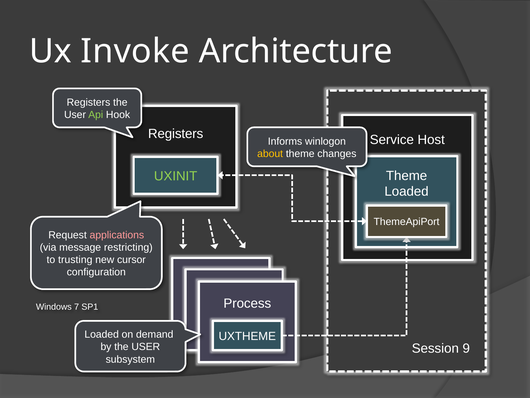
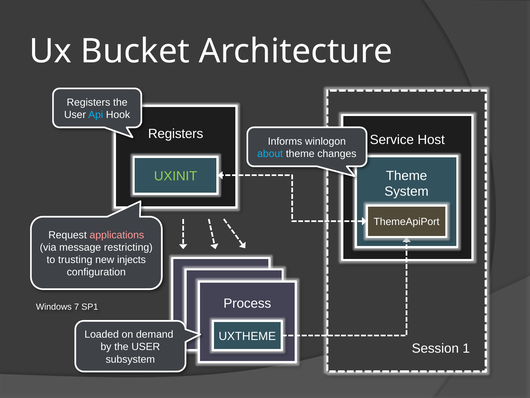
Invoke: Invoke -> Bucket
Api colour: light green -> light blue
about colour: yellow -> light blue
Loaded at (407, 191): Loaded -> System
cursor: cursor -> injects
9: 9 -> 1
